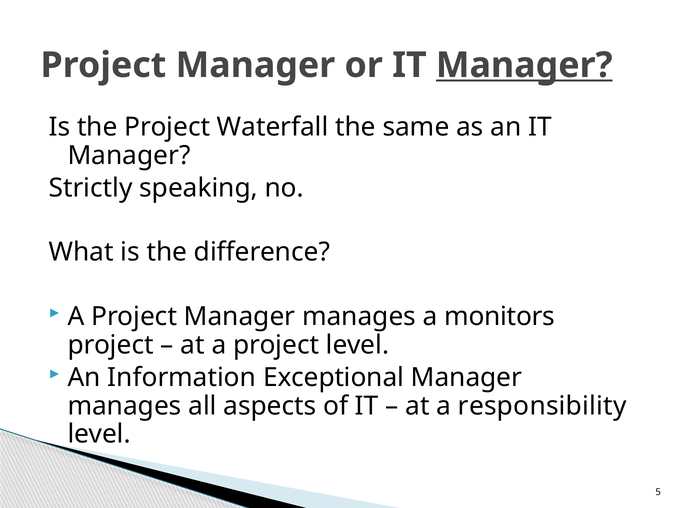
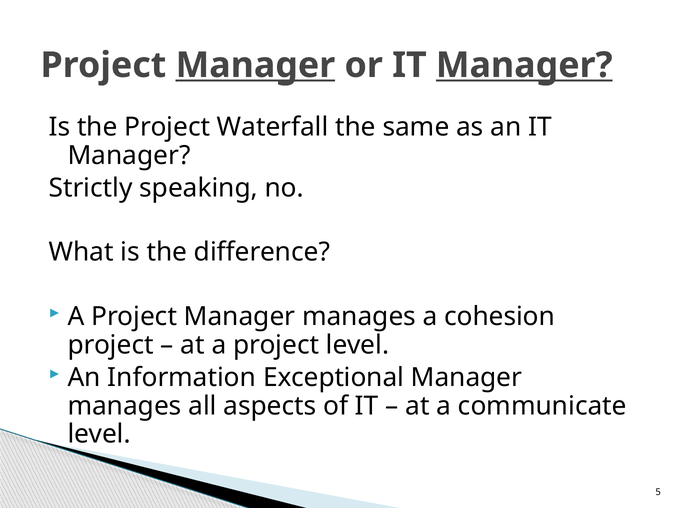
Manager at (255, 65) underline: none -> present
monitors: monitors -> cohesion
responsibility: responsibility -> communicate
